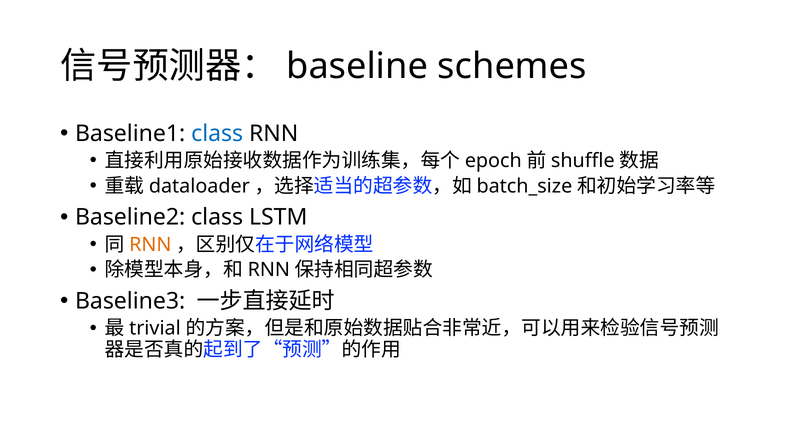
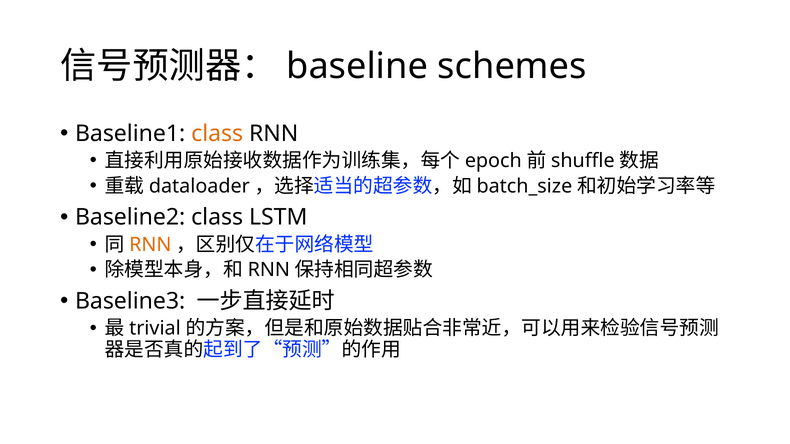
class at (217, 134) colour: blue -> orange
